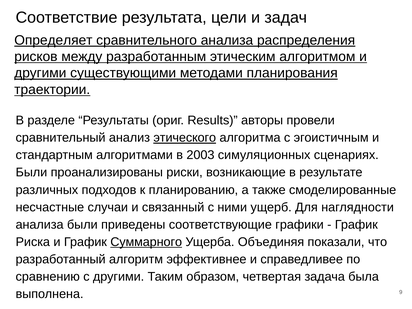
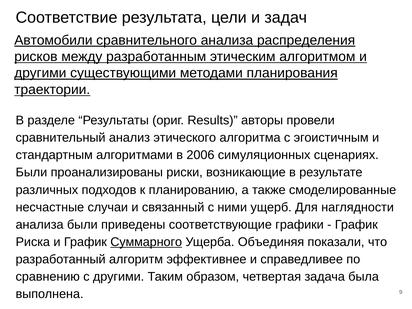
Определяет: Определяет -> Автомобили
этического underline: present -> none
2003: 2003 -> 2006
